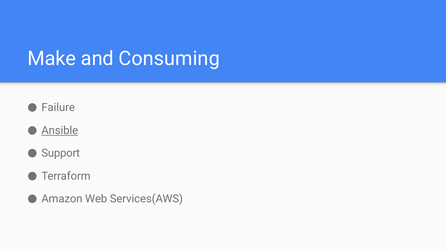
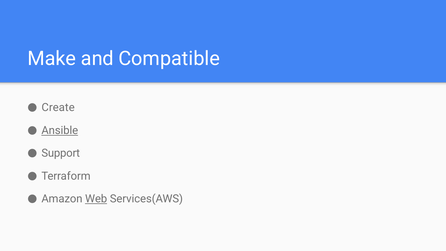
Consuming: Consuming -> Compatible
Failure: Failure -> Create
Web underline: none -> present
